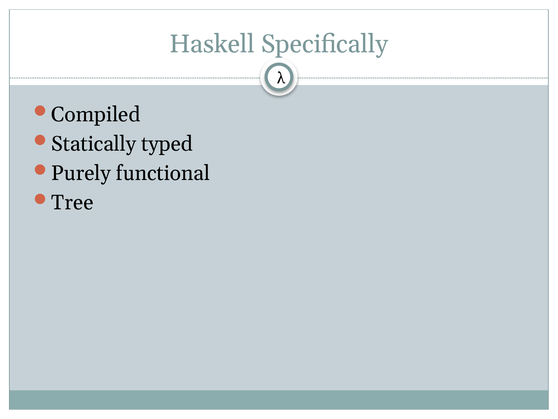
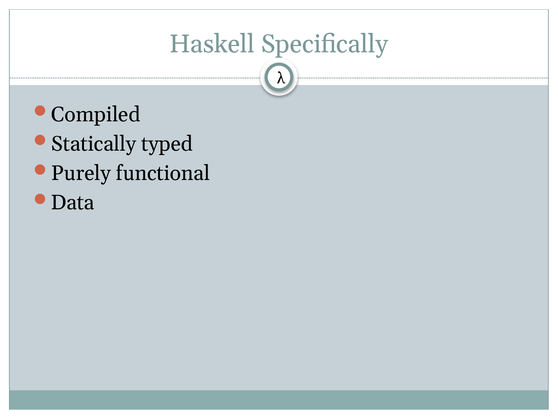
Tree: Tree -> Data
